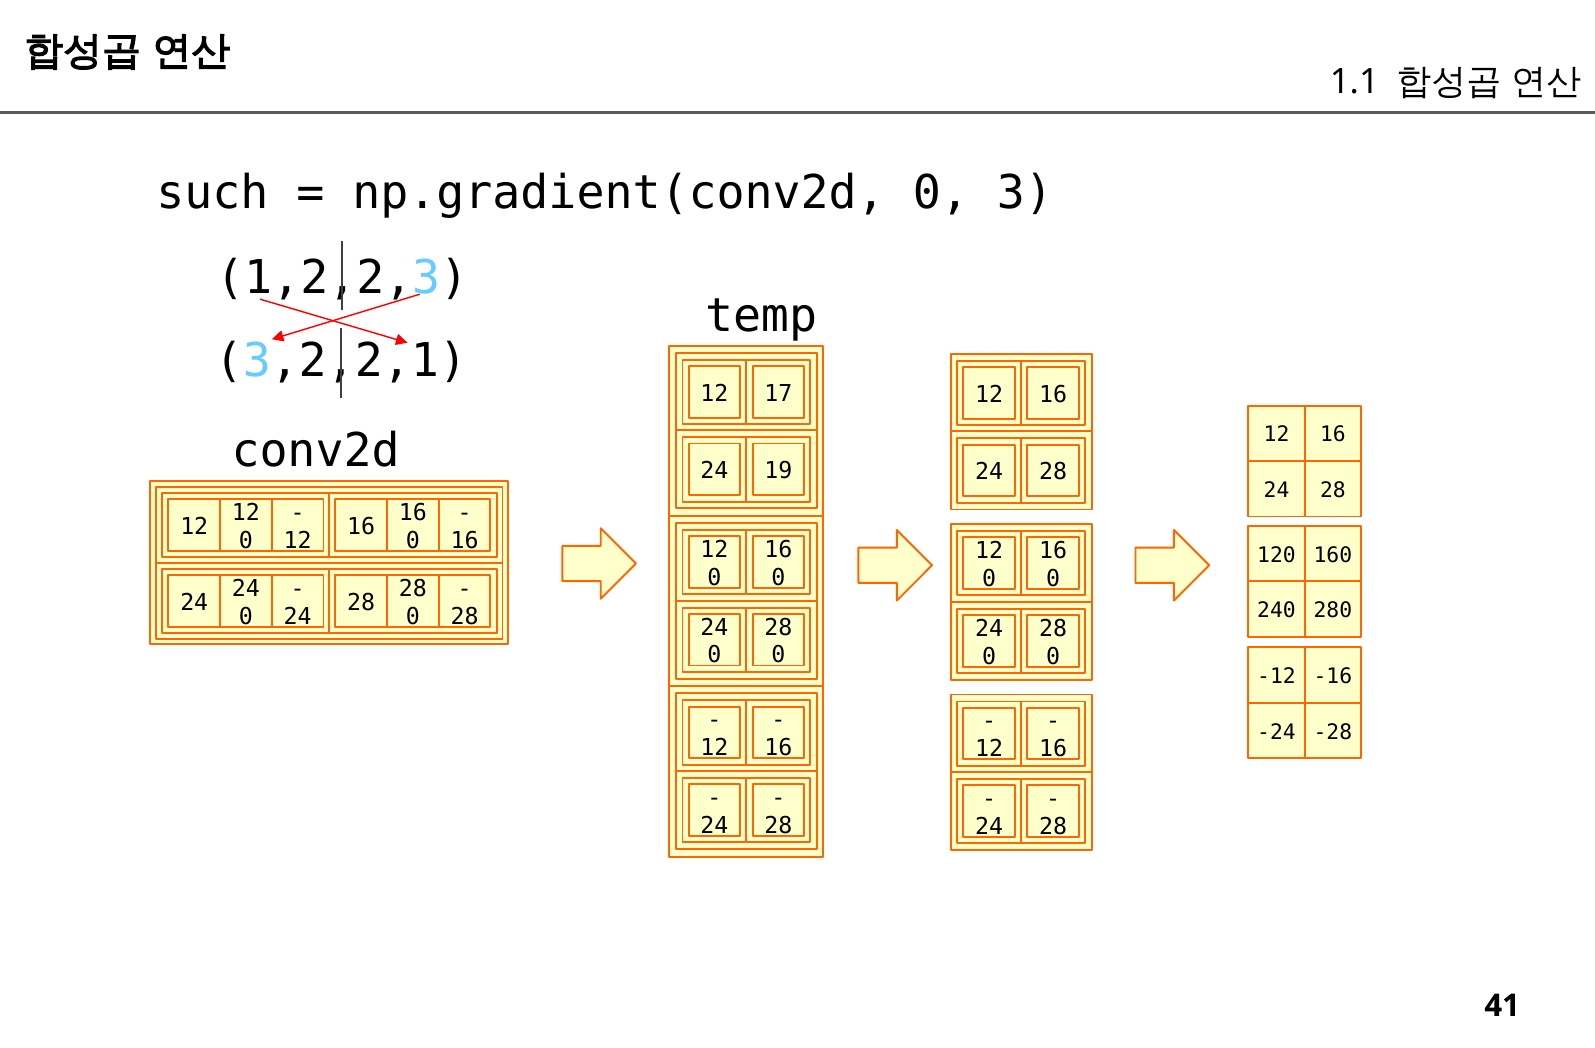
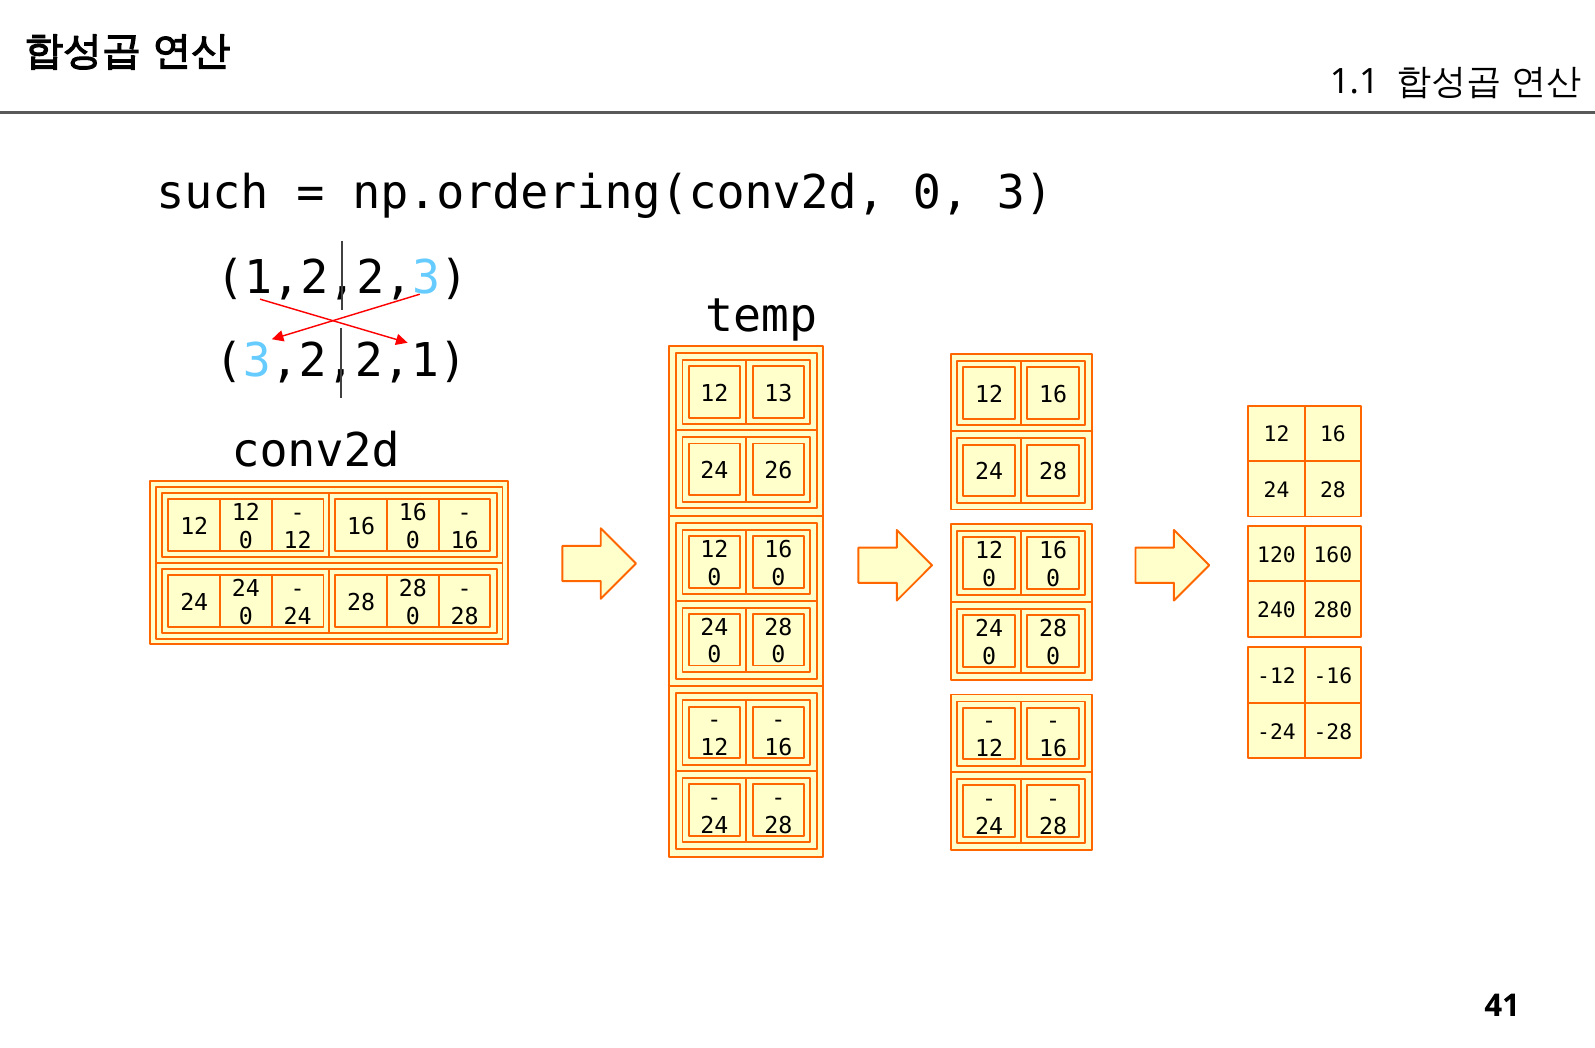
np.gradient(conv2d: np.gradient(conv2d -> np.ordering(conv2d
17: 17 -> 13
19: 19 -> 26
